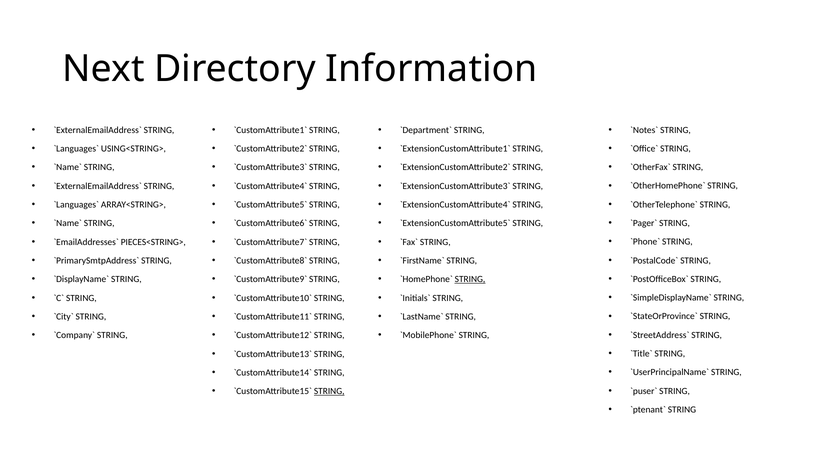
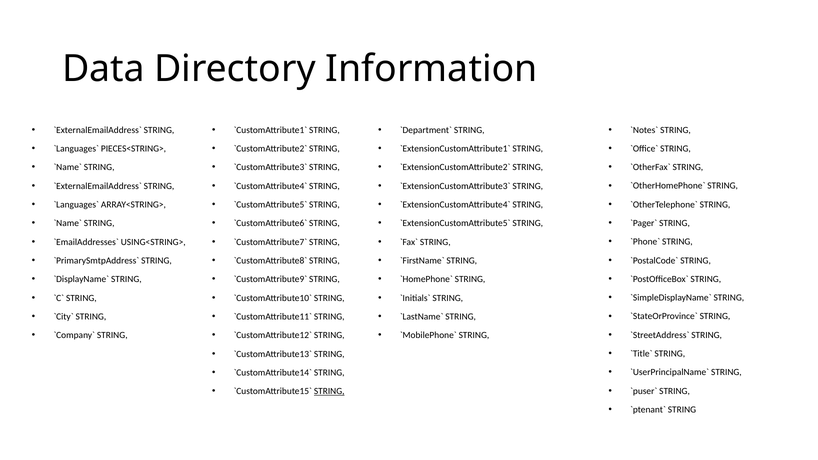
Next: Next -> Data
USING<STRING>: USING<STRING> -> PIECES<STRING>
PIECES<STRING>: PIECES<STRING> -> USING<STRING>
STRING at (470, 279) underline: present -> none
